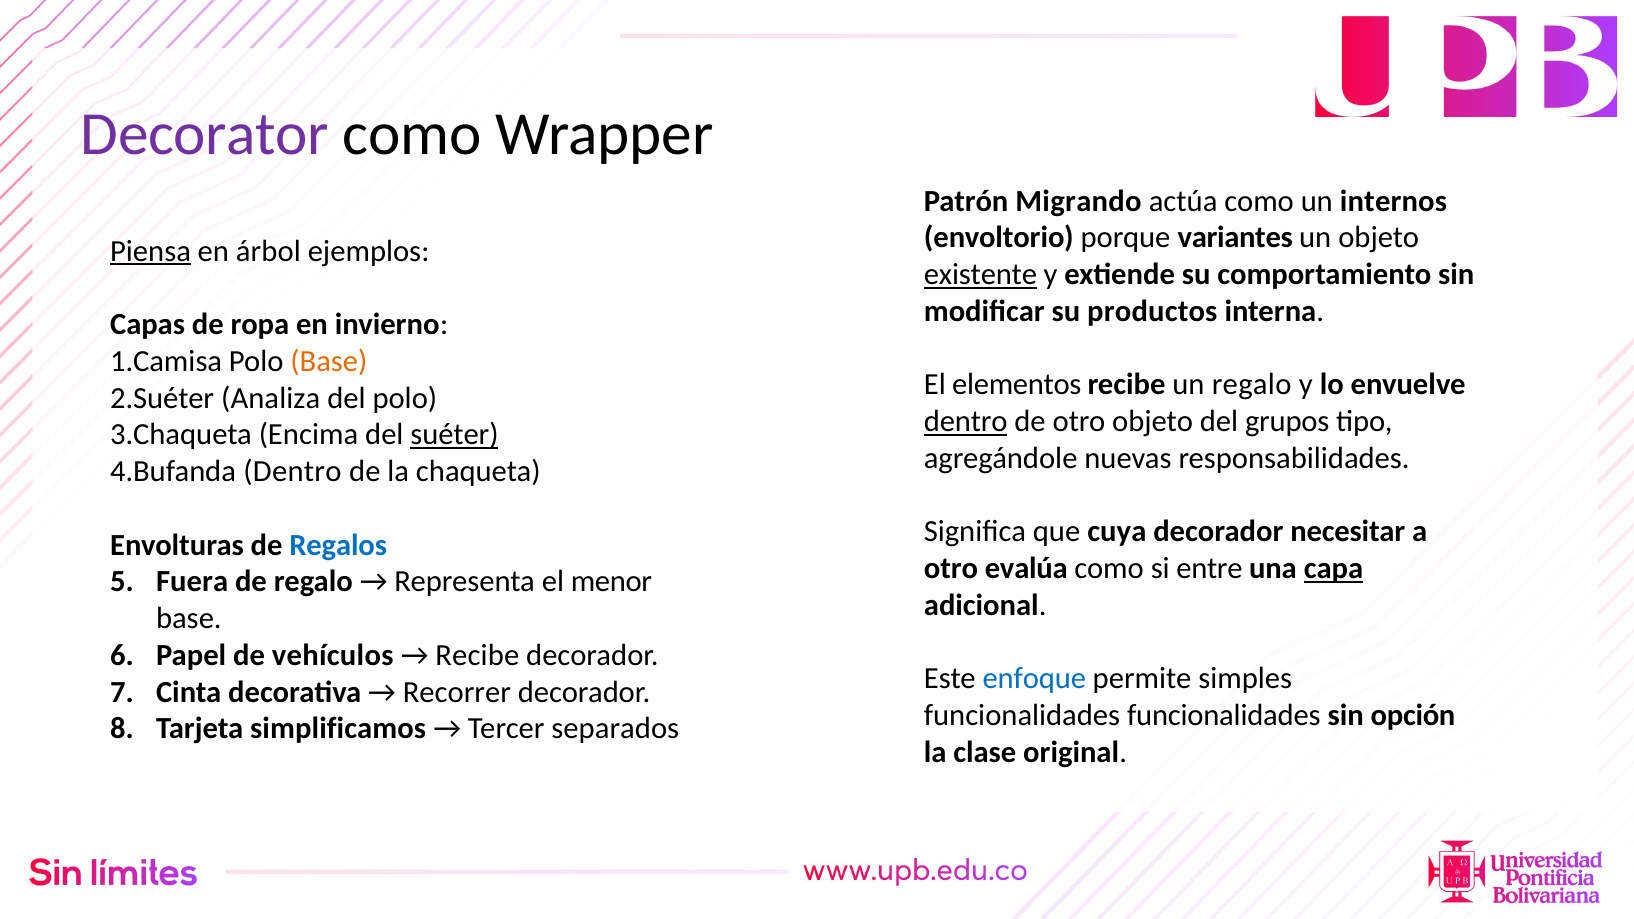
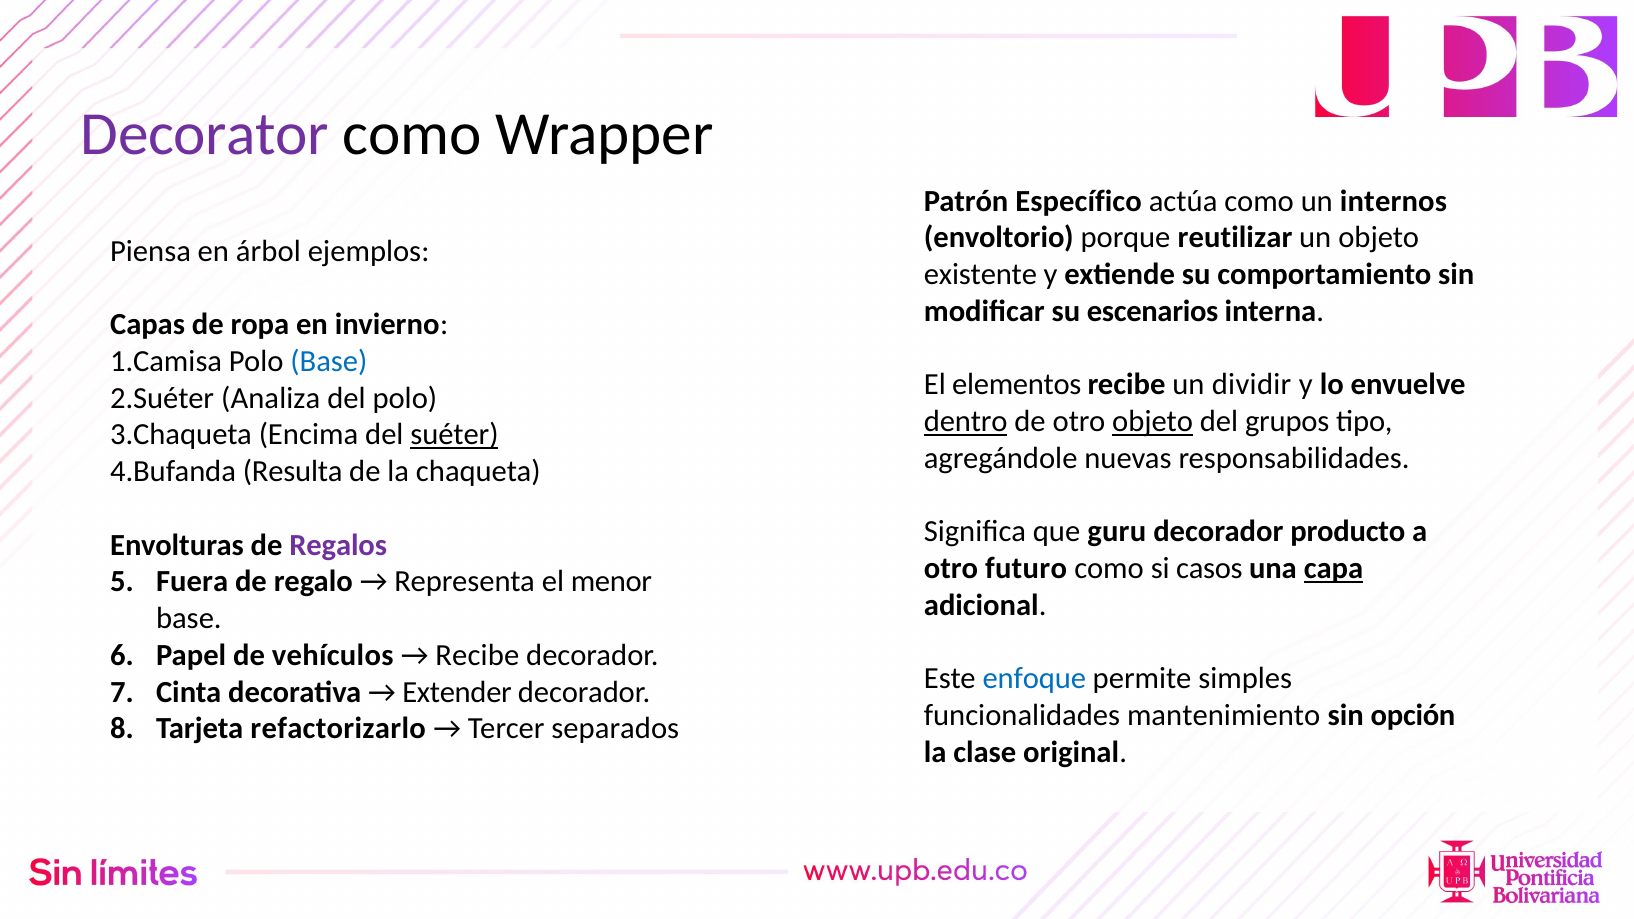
Migrando: Migrando -> Específico
variantes: variantes -> reutilizar
Piensa underline: present -> none
existente underline: present -> none
productos: productos -> escenarios
Base at (329, 361) colour: orange -> blue
un regalo: regalo -> dividir
objeto at (1153, 422) underline: none -> present
Dentro at (292, 472): Dentro -> Resulta
cuya: cuya -> guru
necesitar: necesitar -> producto
Regalos colour: blue -> purple
evalúa: evalúa -> futuro
entre: entre -> casos
Recorrer: Recorrer -> Extender
funcionalidades funcionalidades: funcionalidades -> mantenimiento
simplificamos: simplificamos -> refactorizarlo
